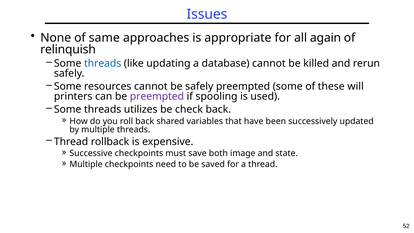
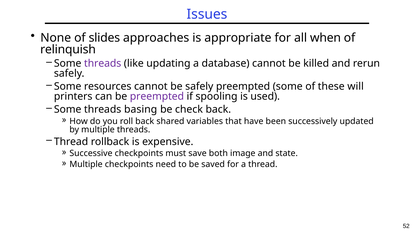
same: same -> slides
again: again -> when
threads at (103, 63) colour: blue -> purple
utilizes: utilizes -> basing
